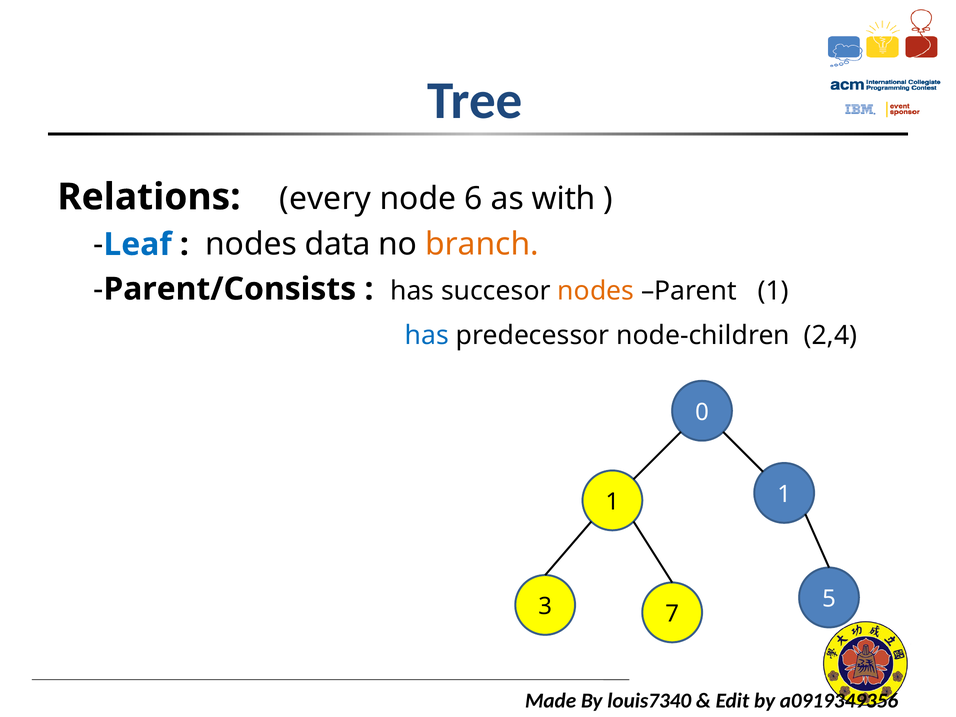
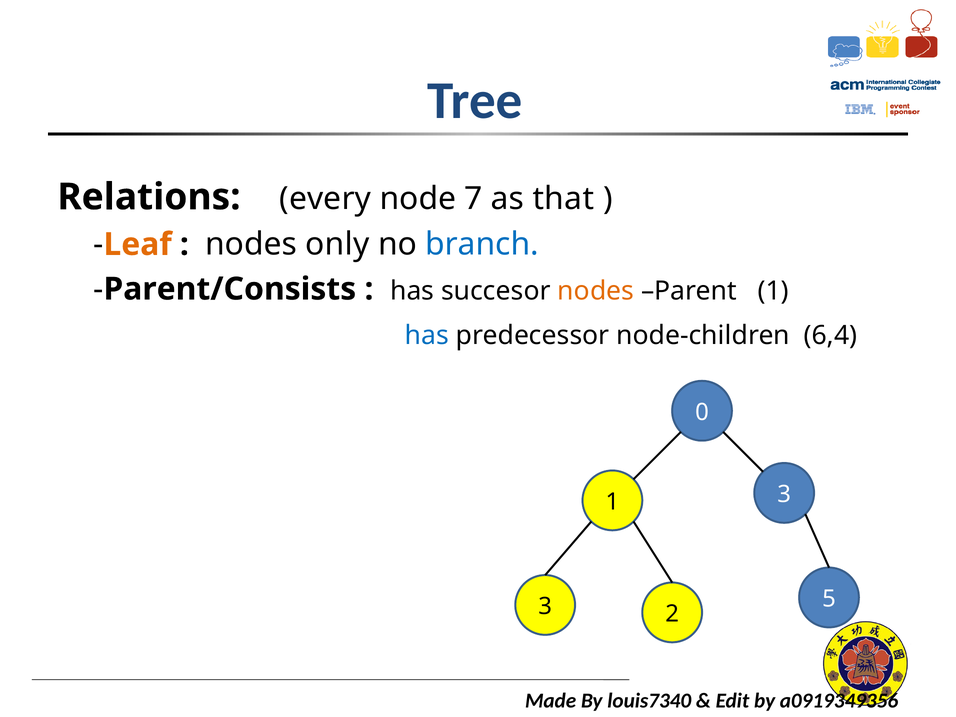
6: 6 -> 7
with: with -> that
Leaf colour: blue -> orange
data: data -> only
branch colour: orange -> blue
2,4: 2,4 -> 6,4
1 1: 1 -> 3
7: 7 -> 2
